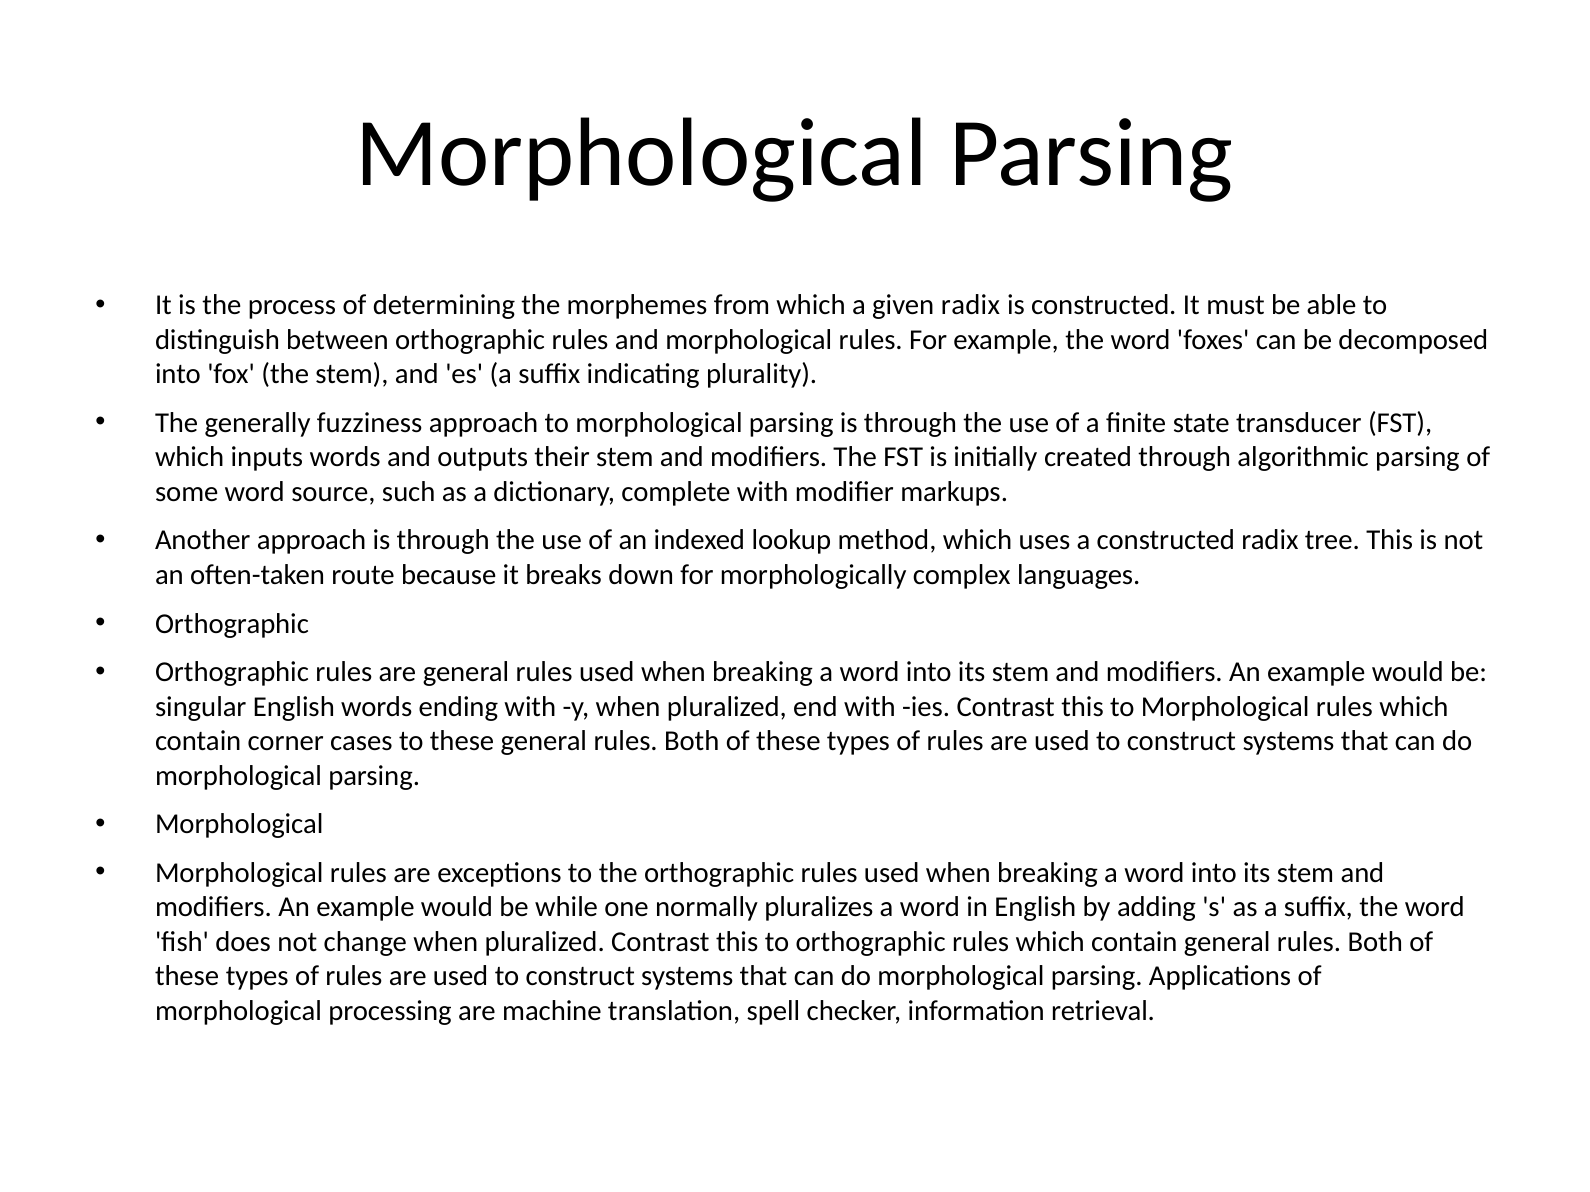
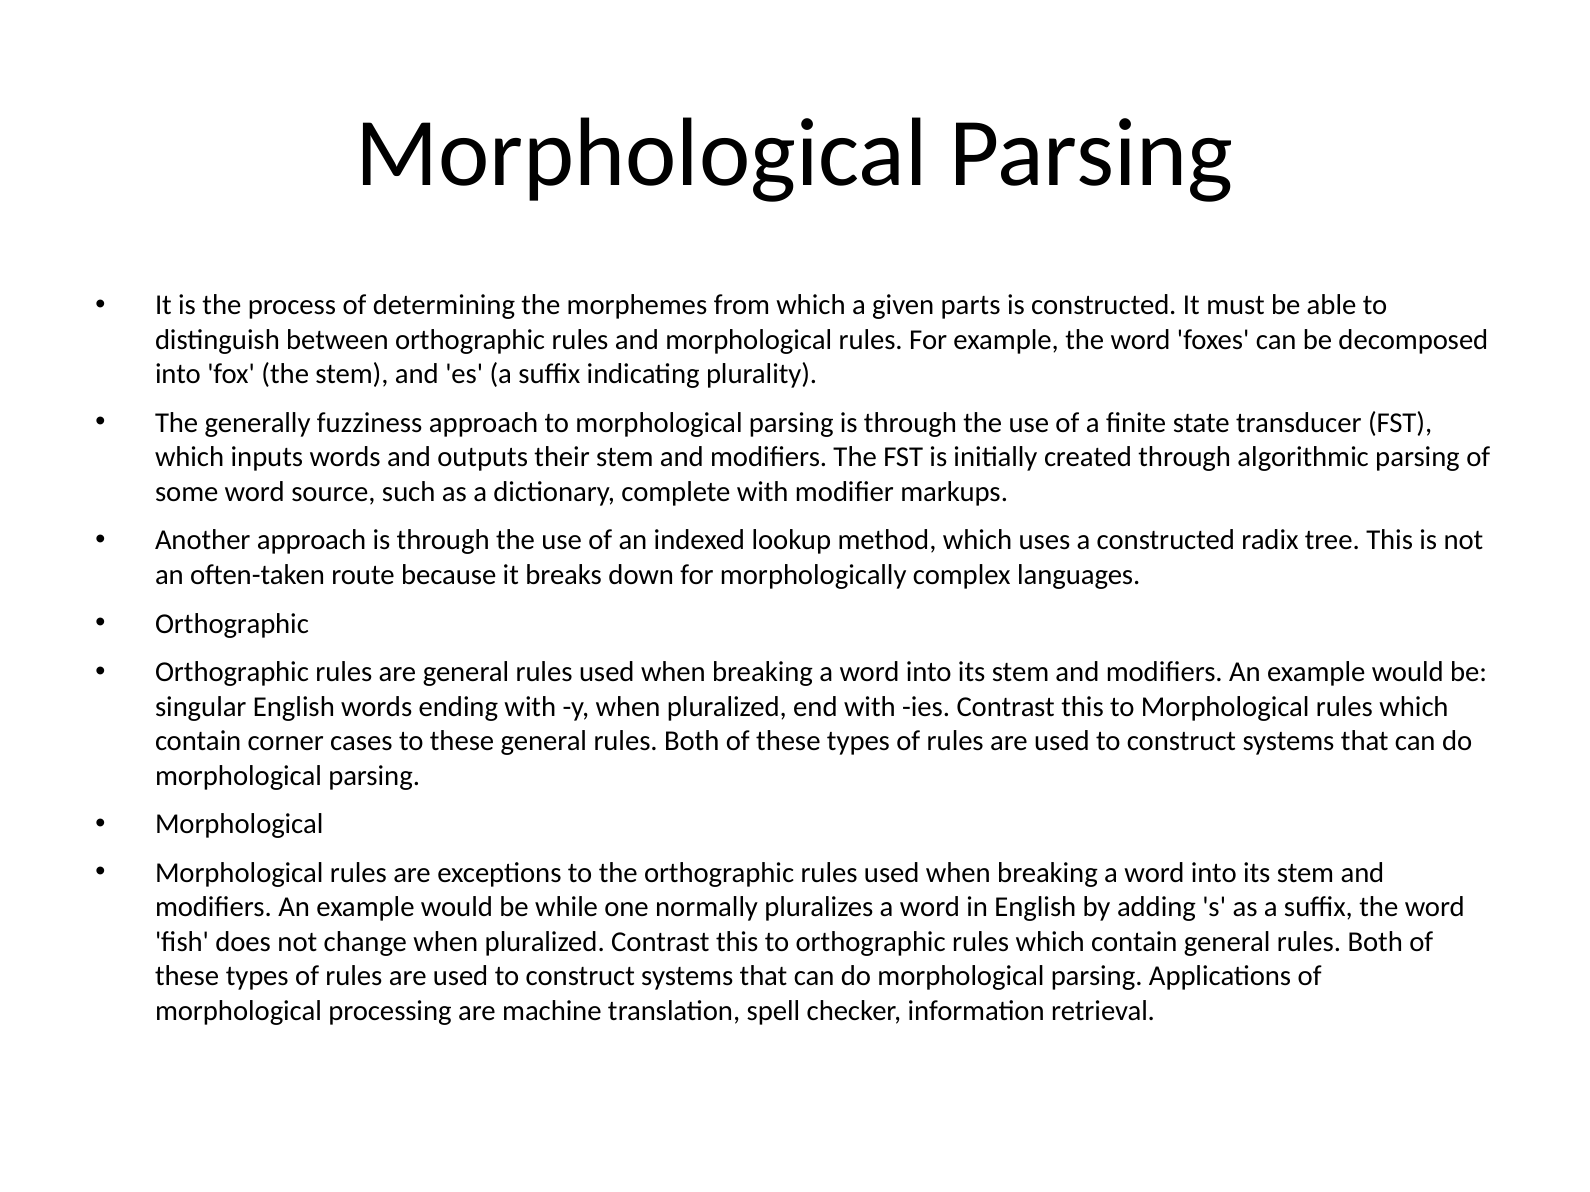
given radix: radix -> parts
